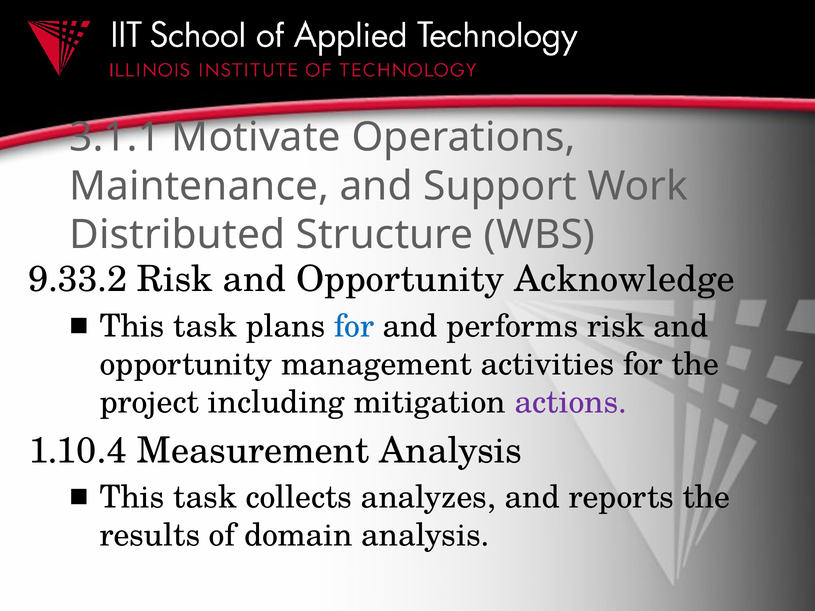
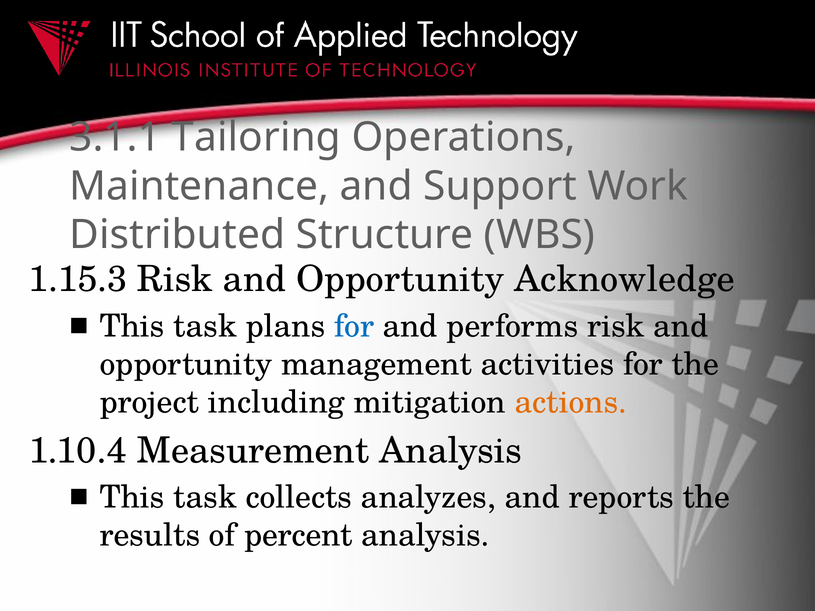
Motivate: Motivate -> Tailoring
9.33.2: 9.33.2 -> 1.15.3
actions colour: purple -> orange
domain: domain -> percent
